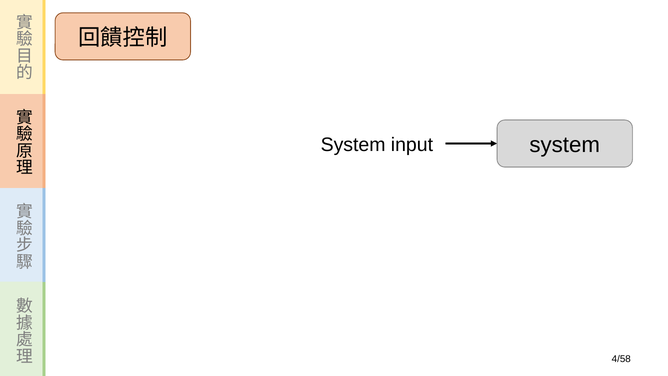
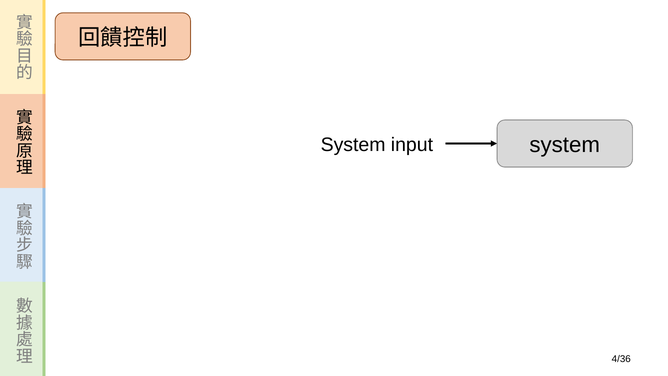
/58: /58 -> /36
